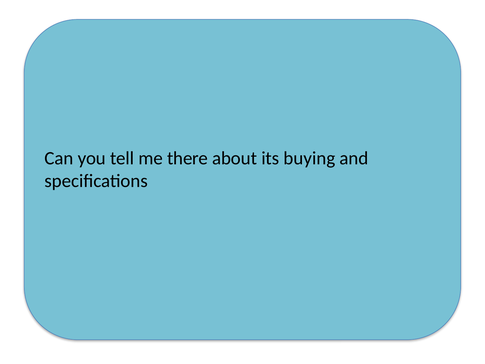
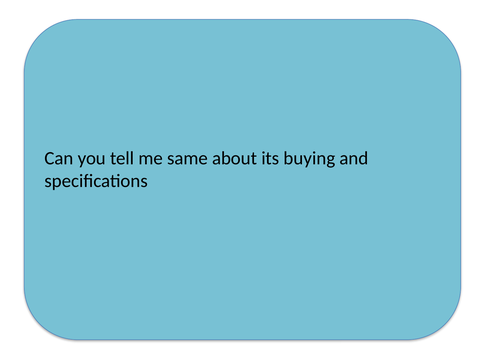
there: there -> same
